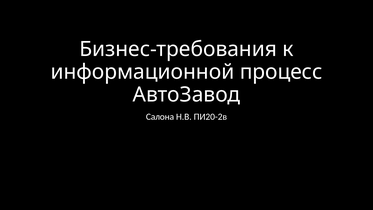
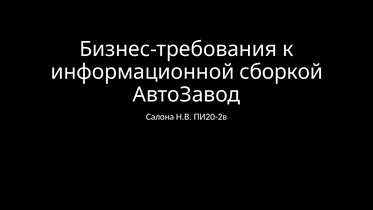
процесс: процесс -> сборкой
